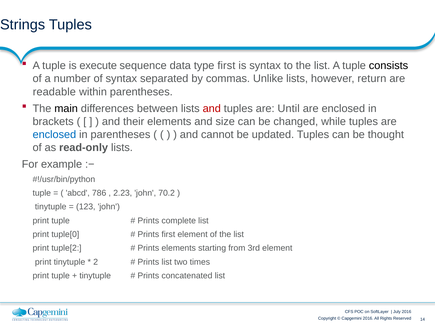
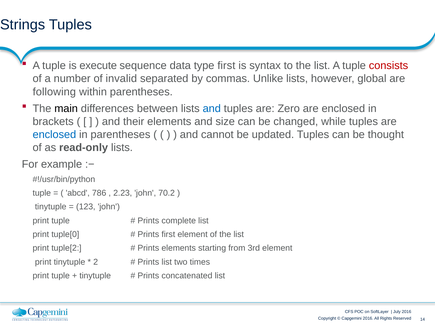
consists colour: black -> red
of syntax: syntax -> invalid
return: return -> global
readable: readable -> following
and at (212, 109) colour: red -> blue
Until: Until -> Zero
